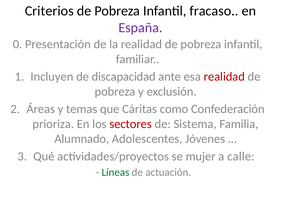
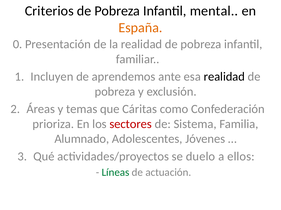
fracaso: fracaso -> mental
España colour: purple -> orange
discapacidad: discapacidad -> aprendemos
realidad at (224, 77) colour: red -> black
mujer: mujer -> duelo
calle: calle -> ellos
